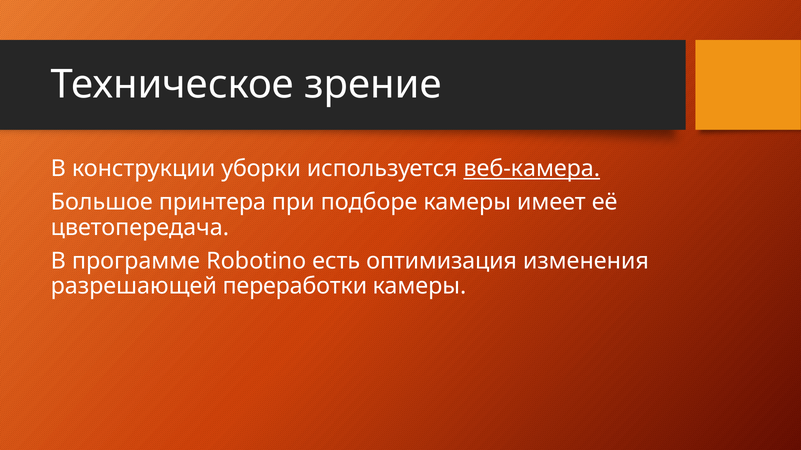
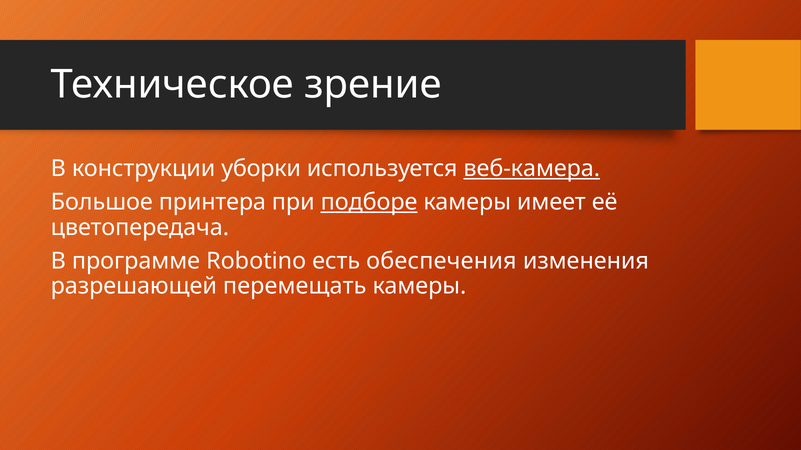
подборе underline: none -> present
оптимизация: оптимизация -> обеспечения
переработки: переработки -> перемещать
